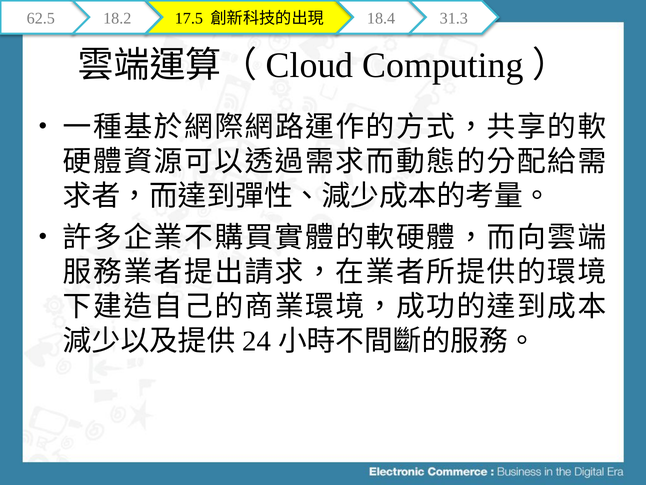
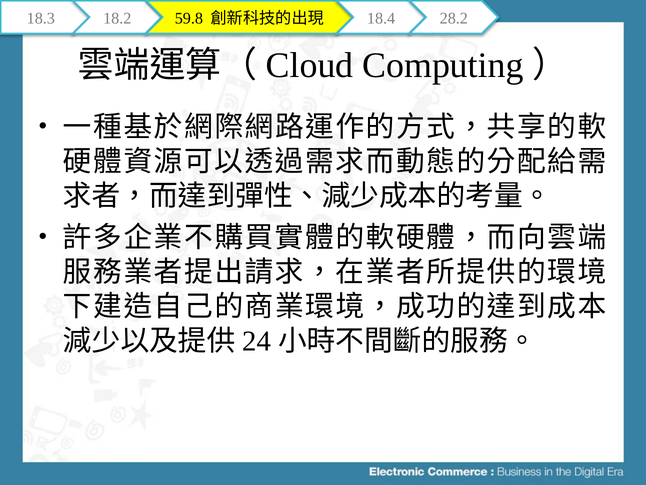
62.5: 62.5 -> 18.3
17.5: 17.5 -> 59.8
31.3: 31.3 -> 28.2
